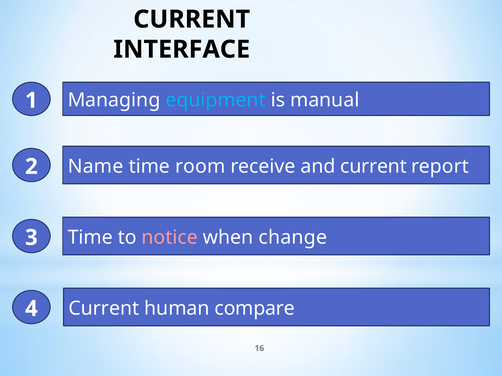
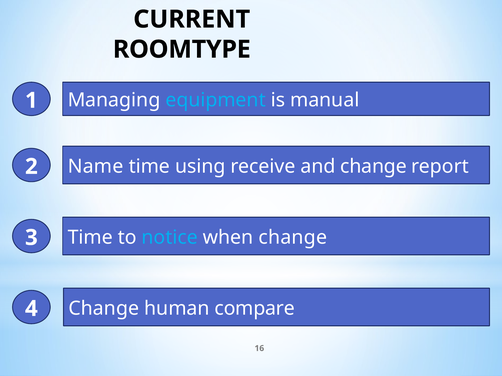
INTERFACE: INTERFACE -> ROOMTYPE
room: room -> using
and current: current -> change
notice colour: pink -> light blue
Current at (104, 309): Current -> Change
